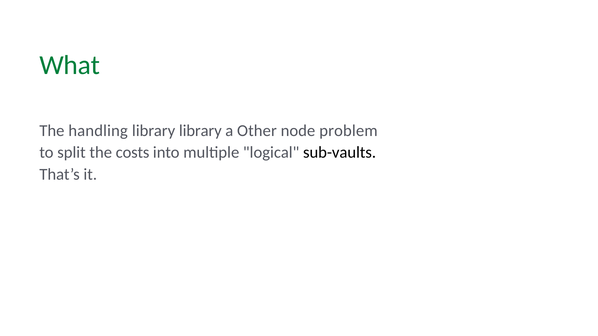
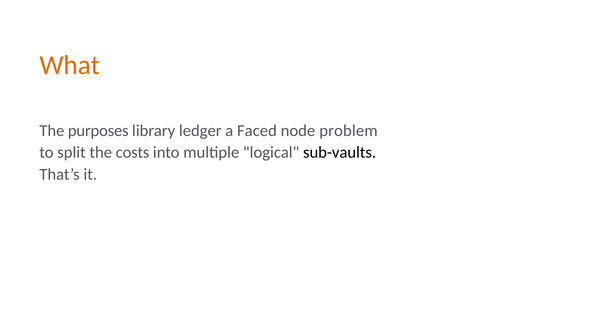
What colour: green -> orange
handling: handling -> purposes
library library: library -> ledger
Other: Other -> Faced
